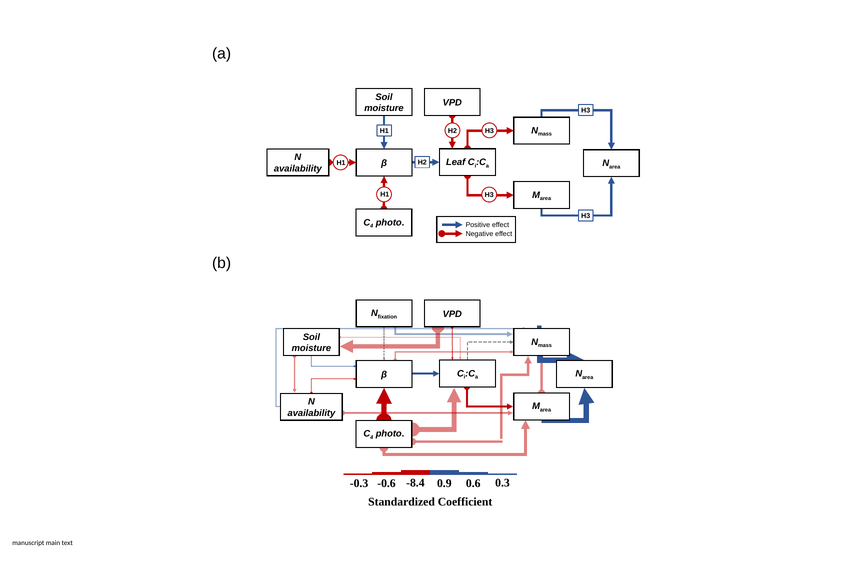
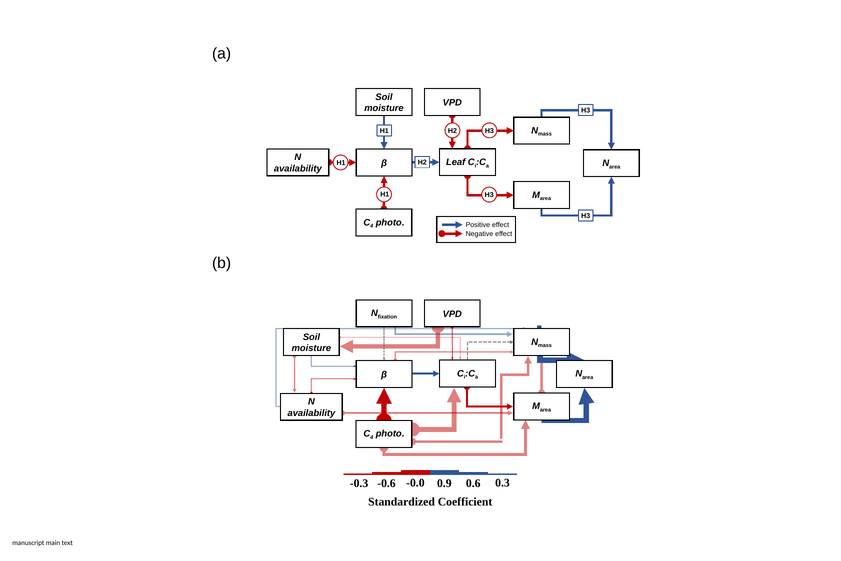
-8.4: -8.4 -> -0.0
